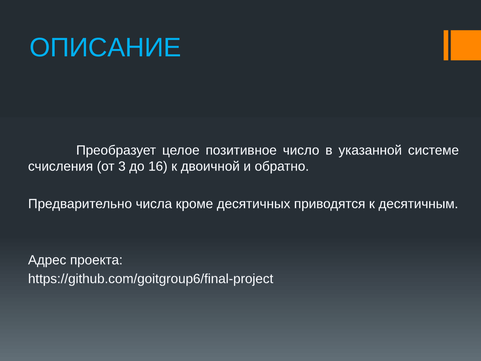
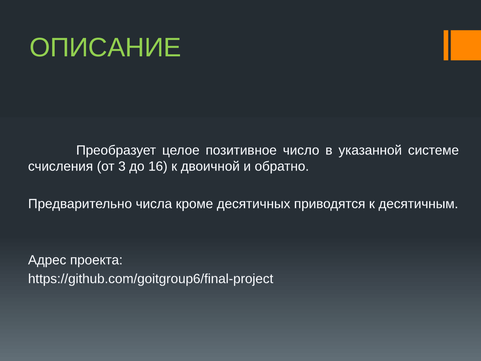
ОПИСАНИЕ colour: light blue -> light green
